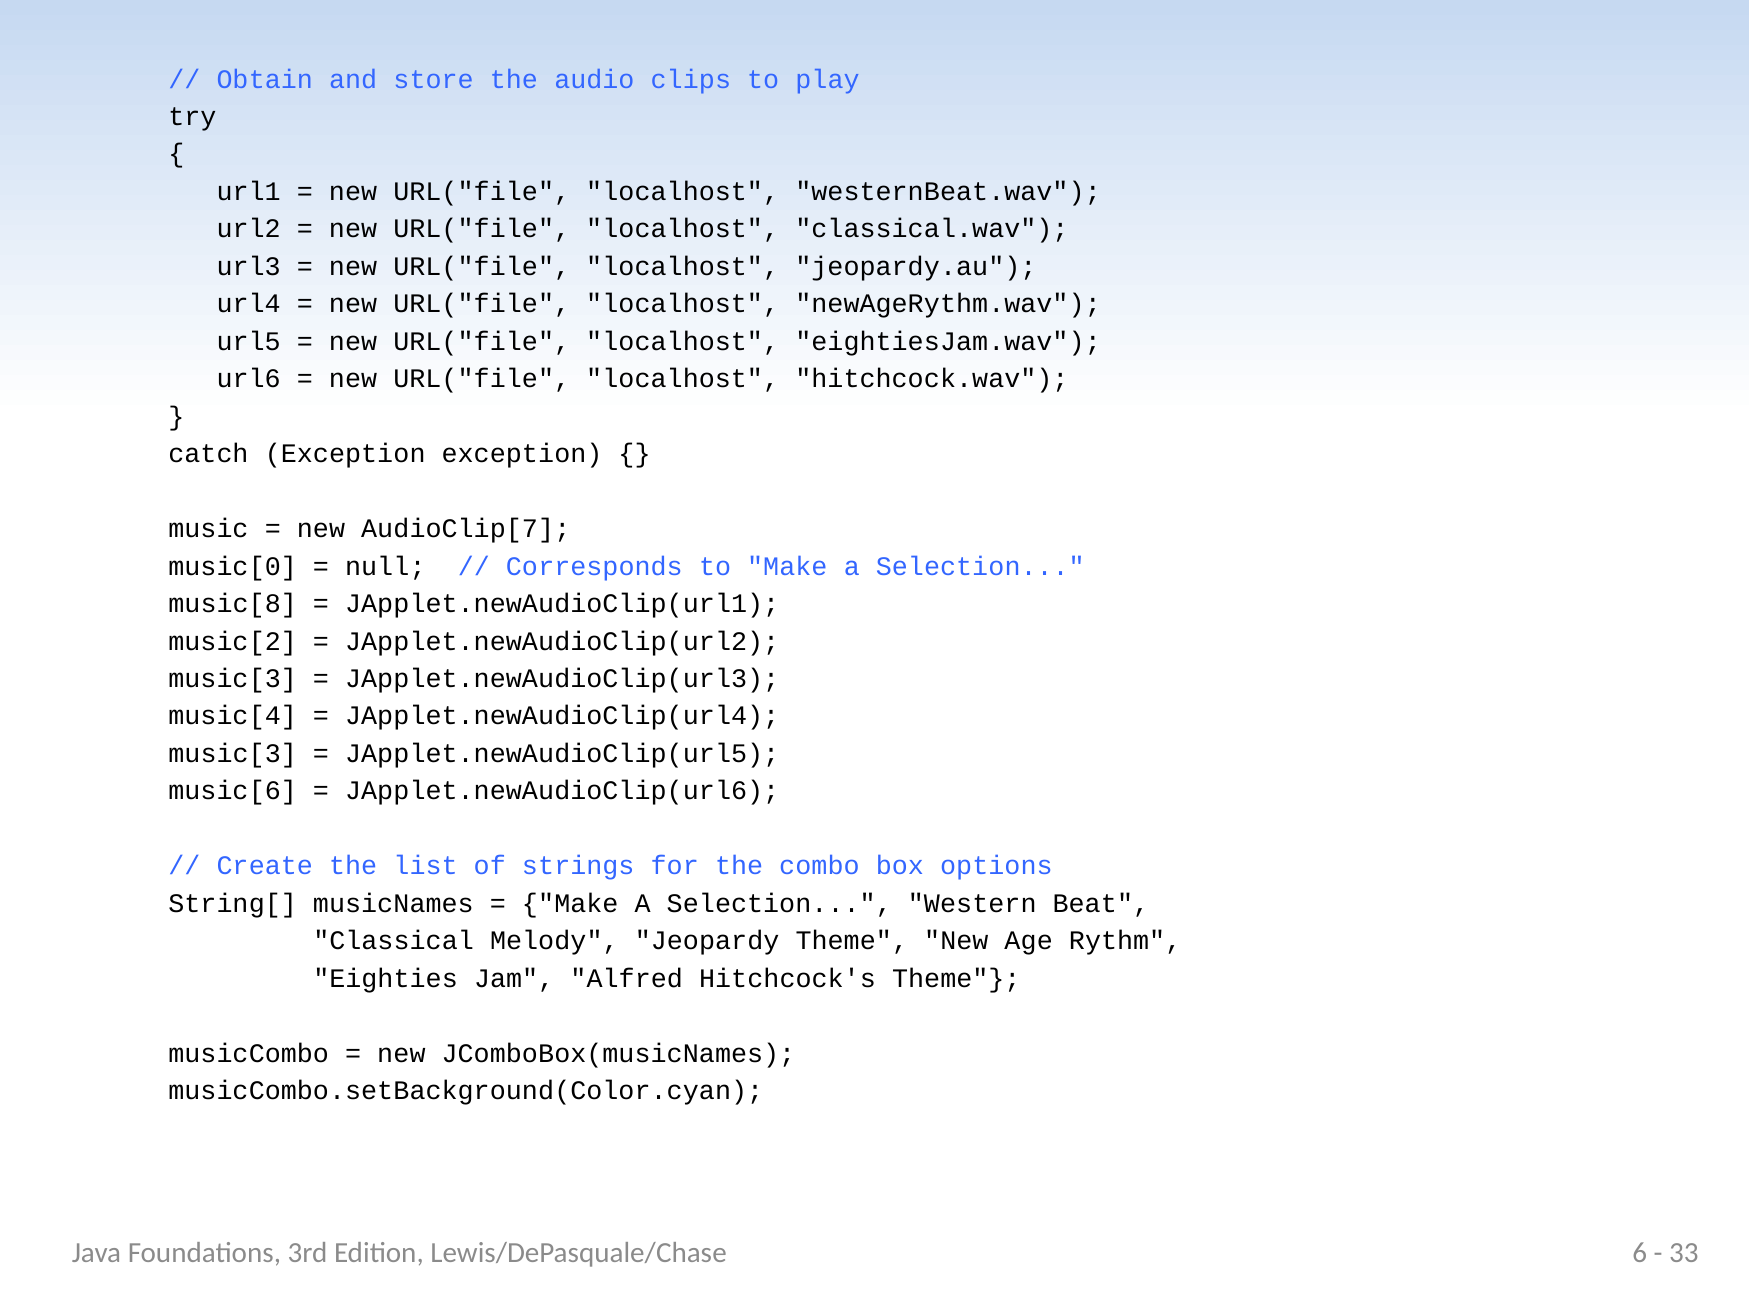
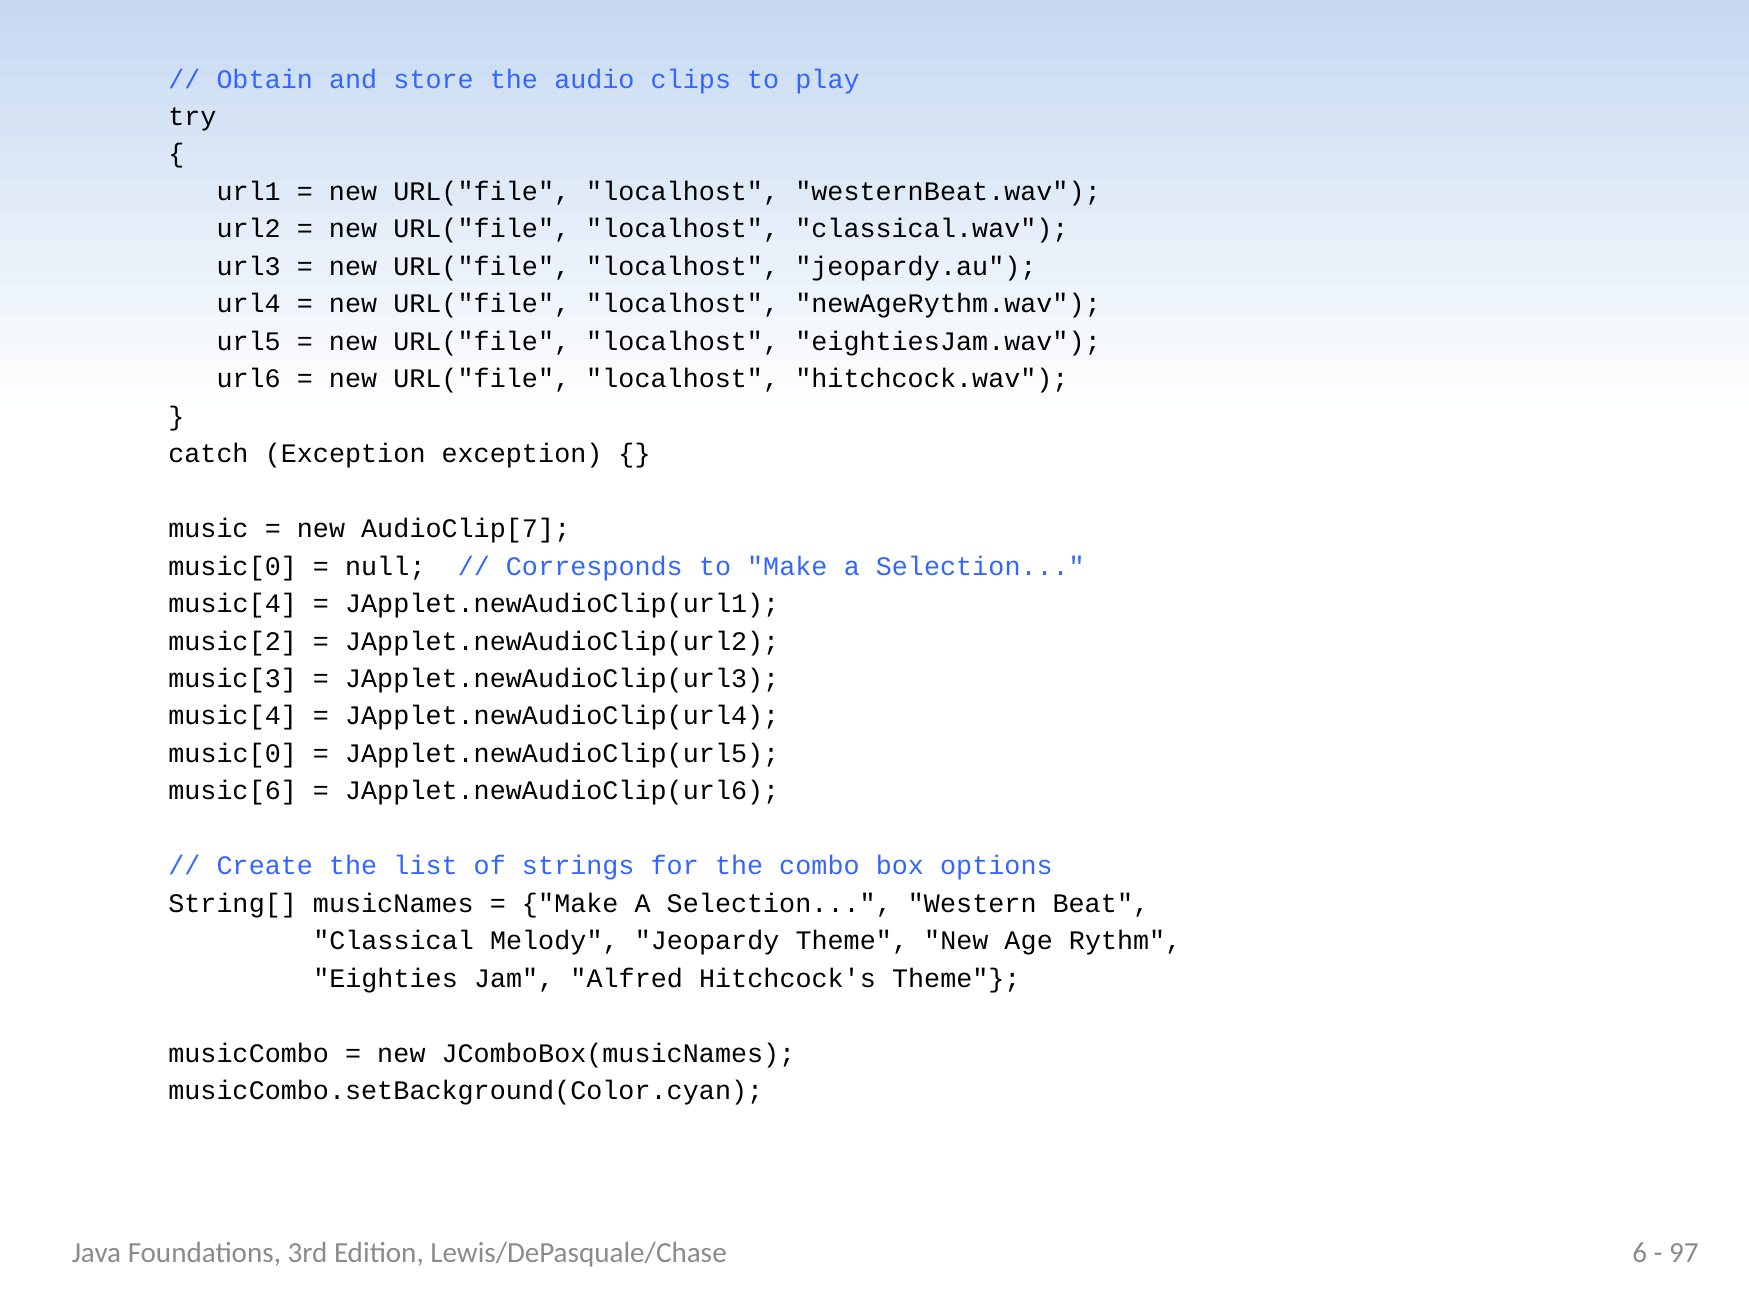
music[8 at (233, 604): music[8 -> music[4
music[3 at (233, 753): music[3 -> music[0
33: 33 -> 97
